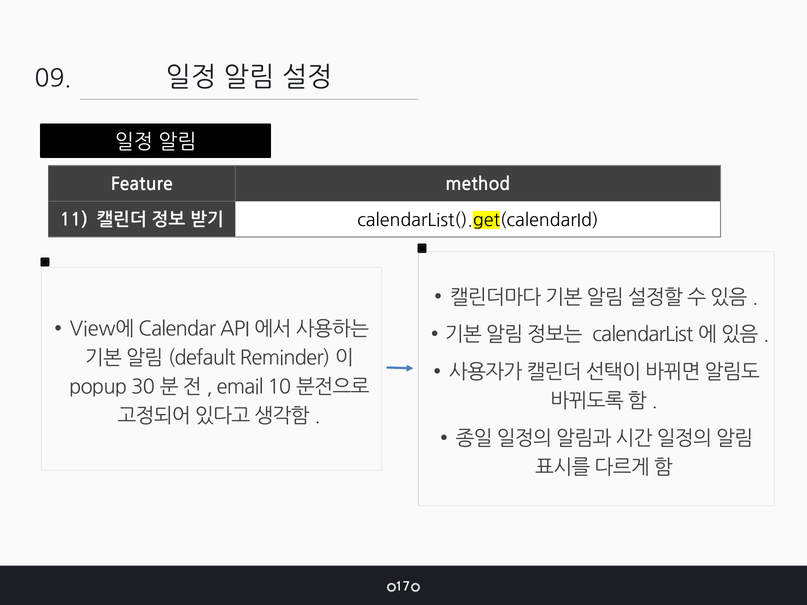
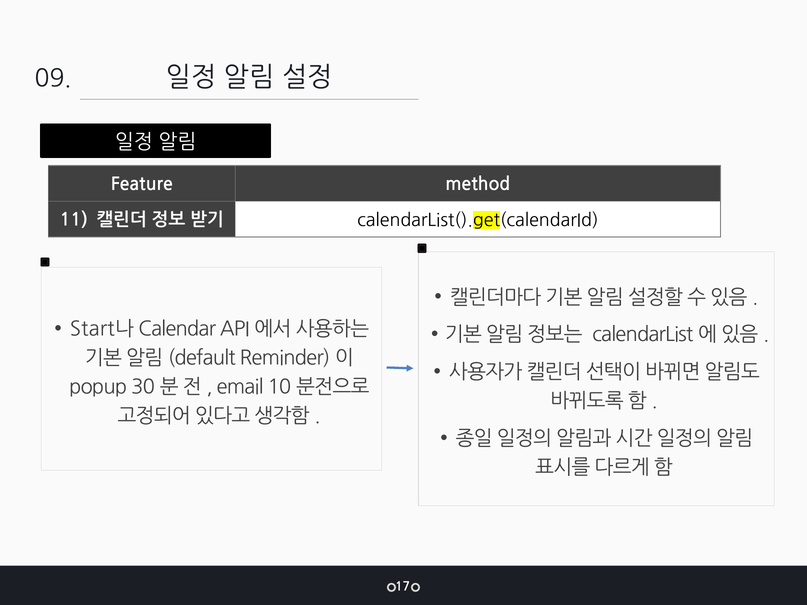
View에: View에 -> Start나
